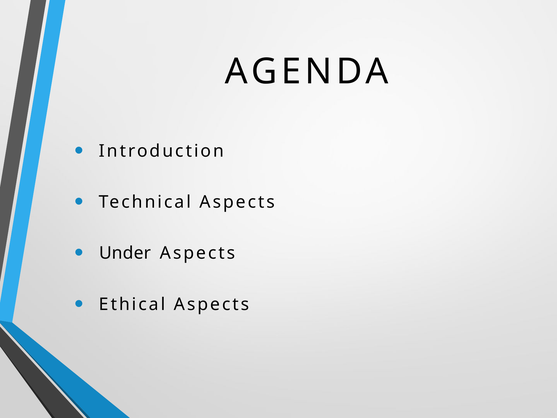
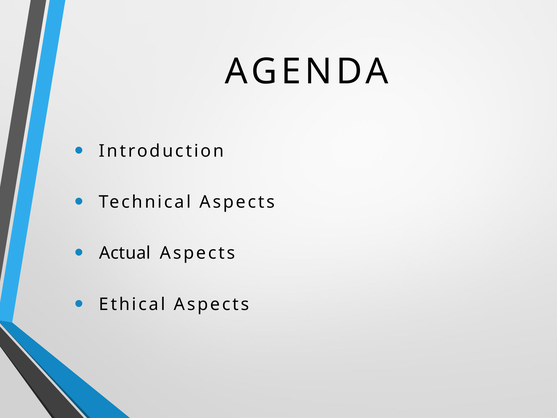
Under: Under -> Actual
